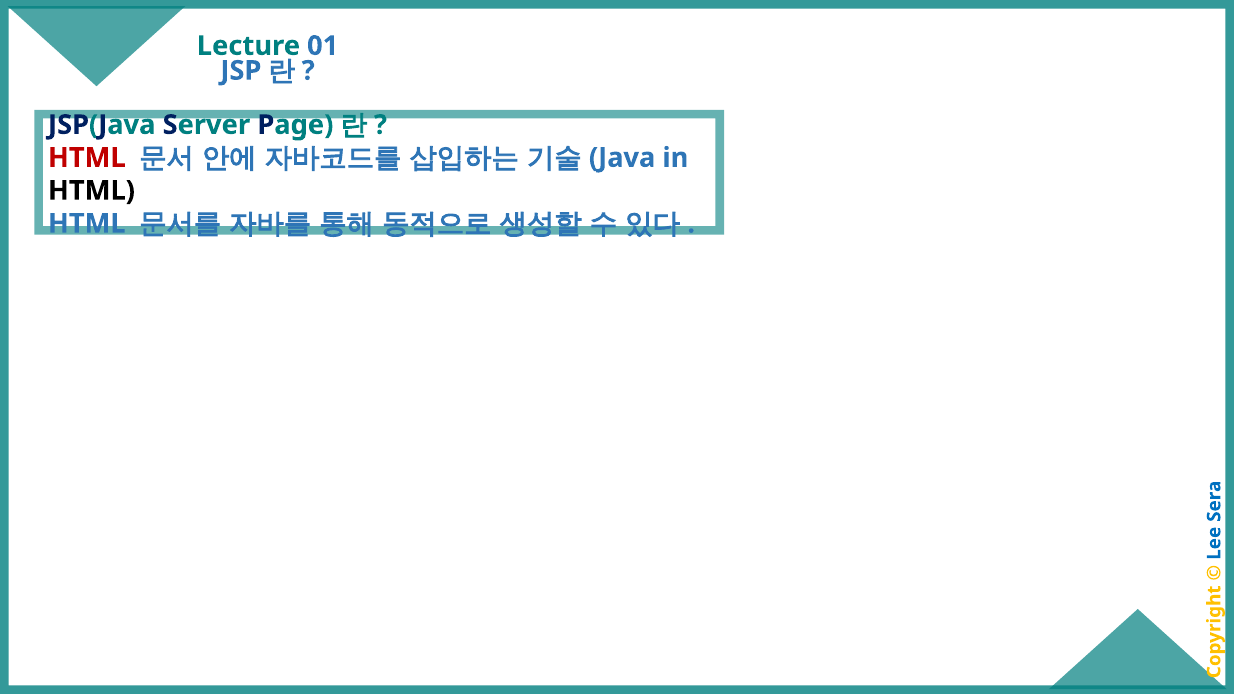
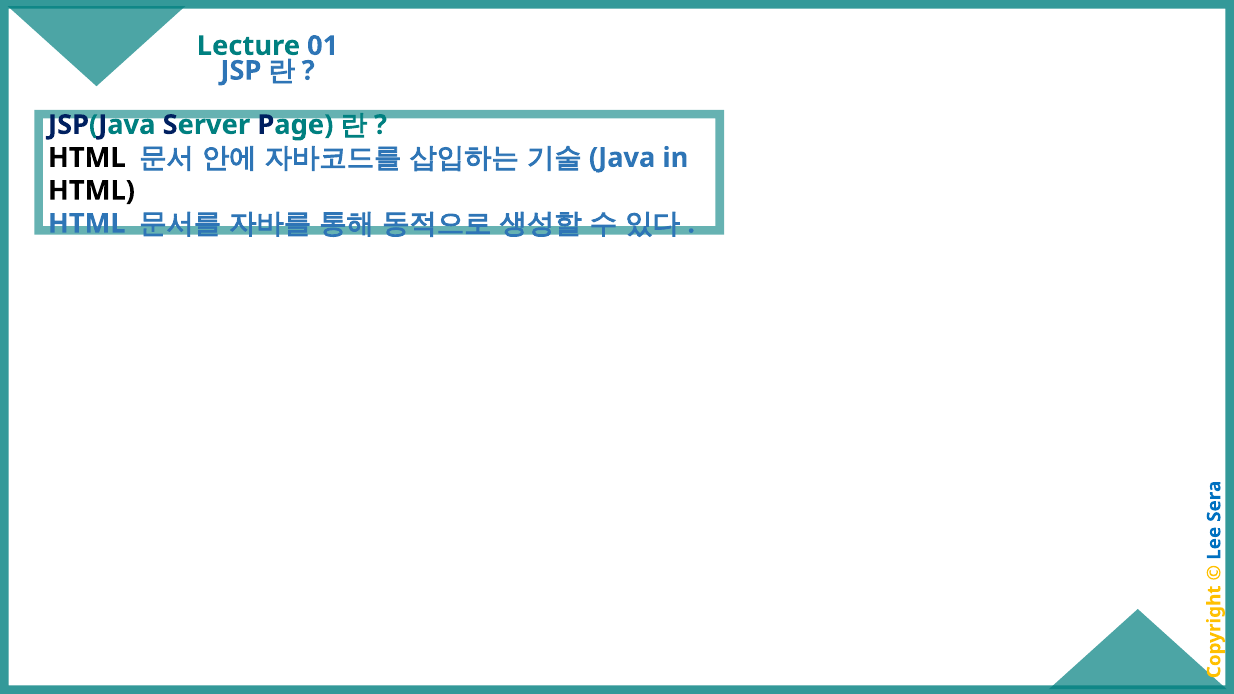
HTML at (87, 158) colour: red -> black
